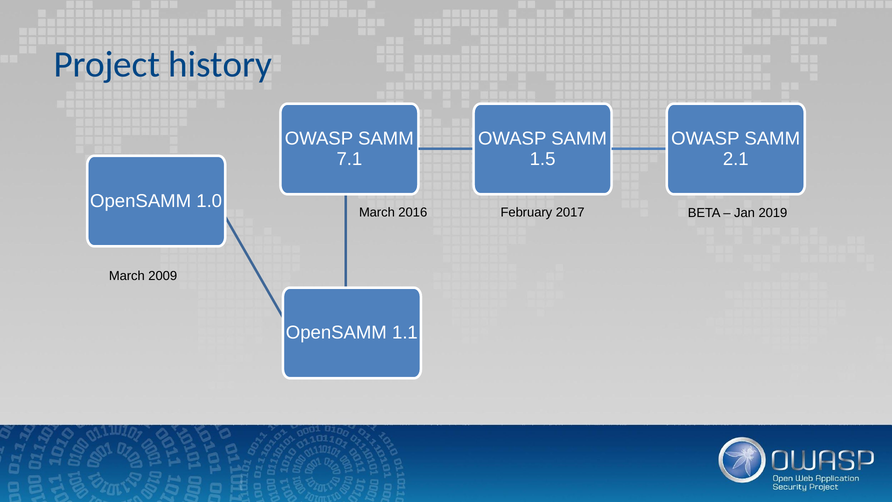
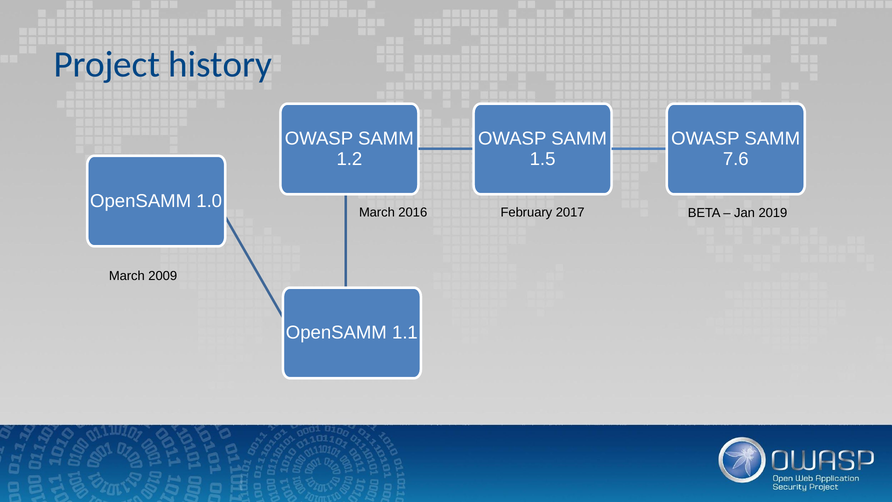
7.1: 7.1 -> 1.2
2.1: 2.1 -> 7.6
